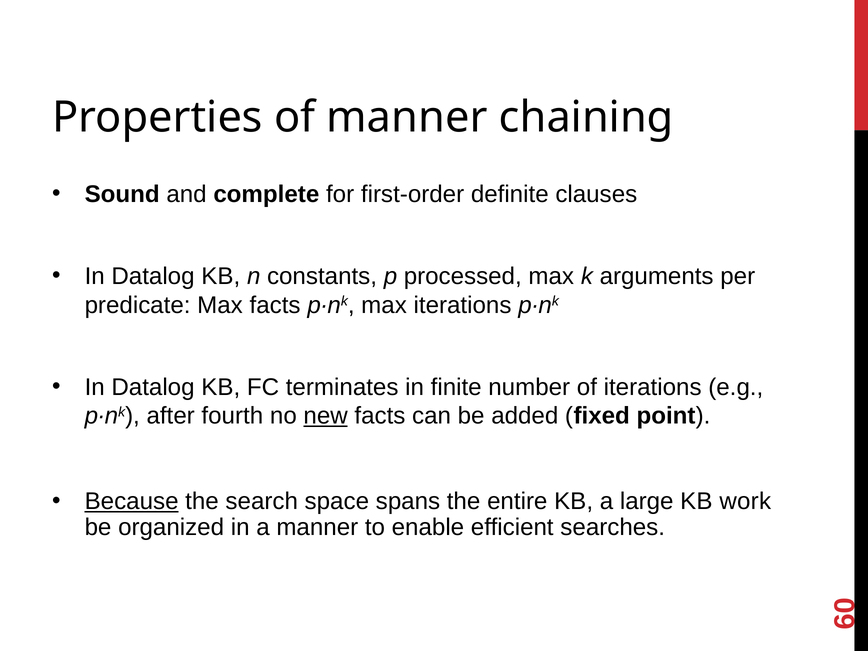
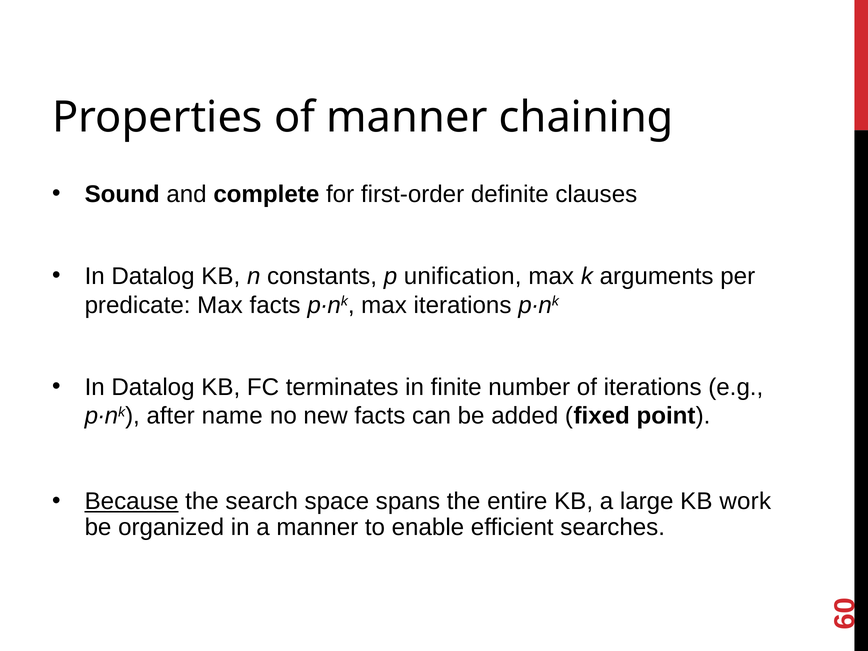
processed: processed -> unification
fourth: fourth -> name
new underline: present -> none
